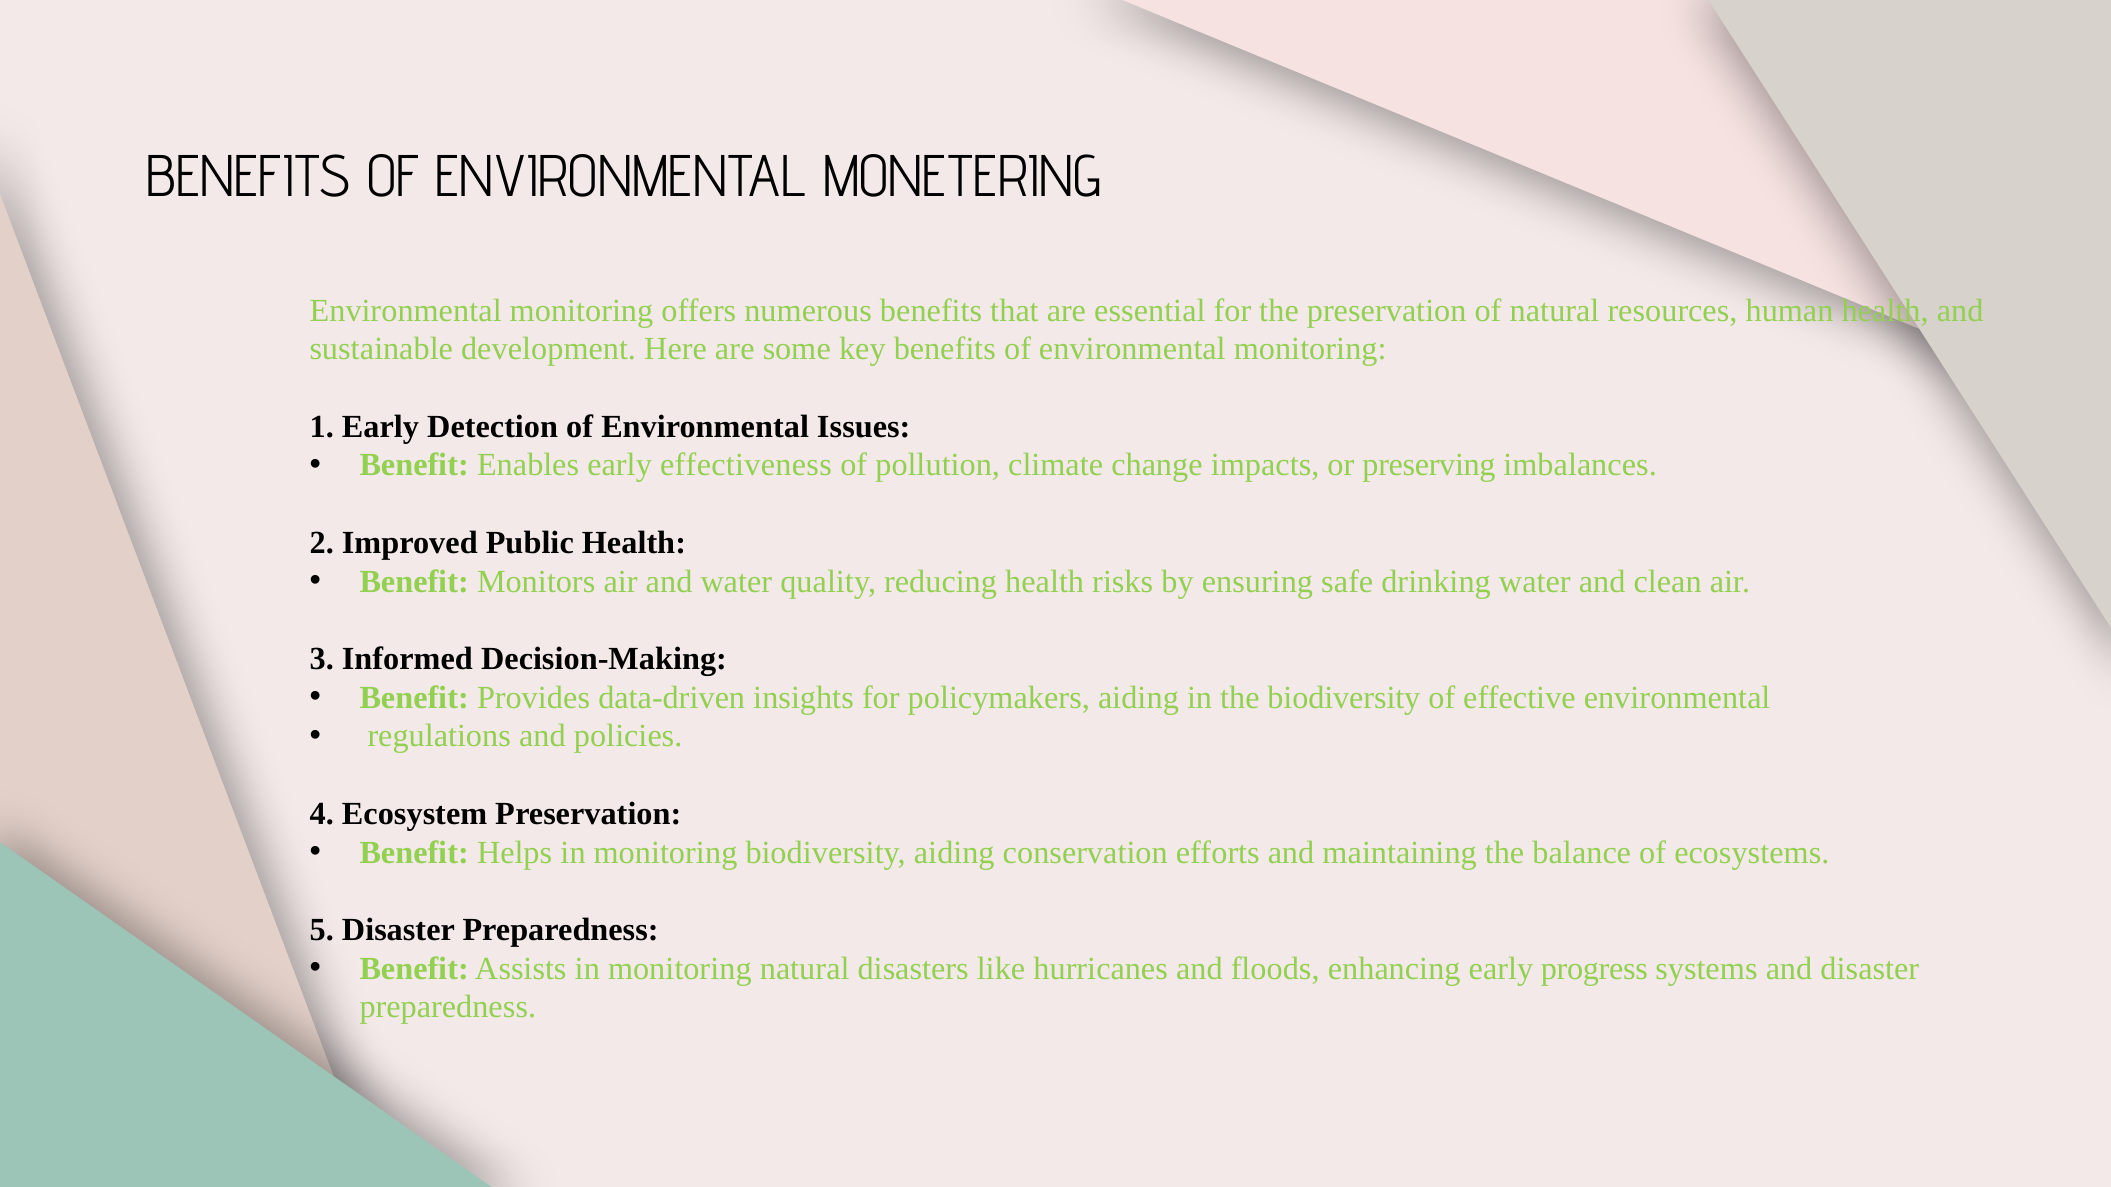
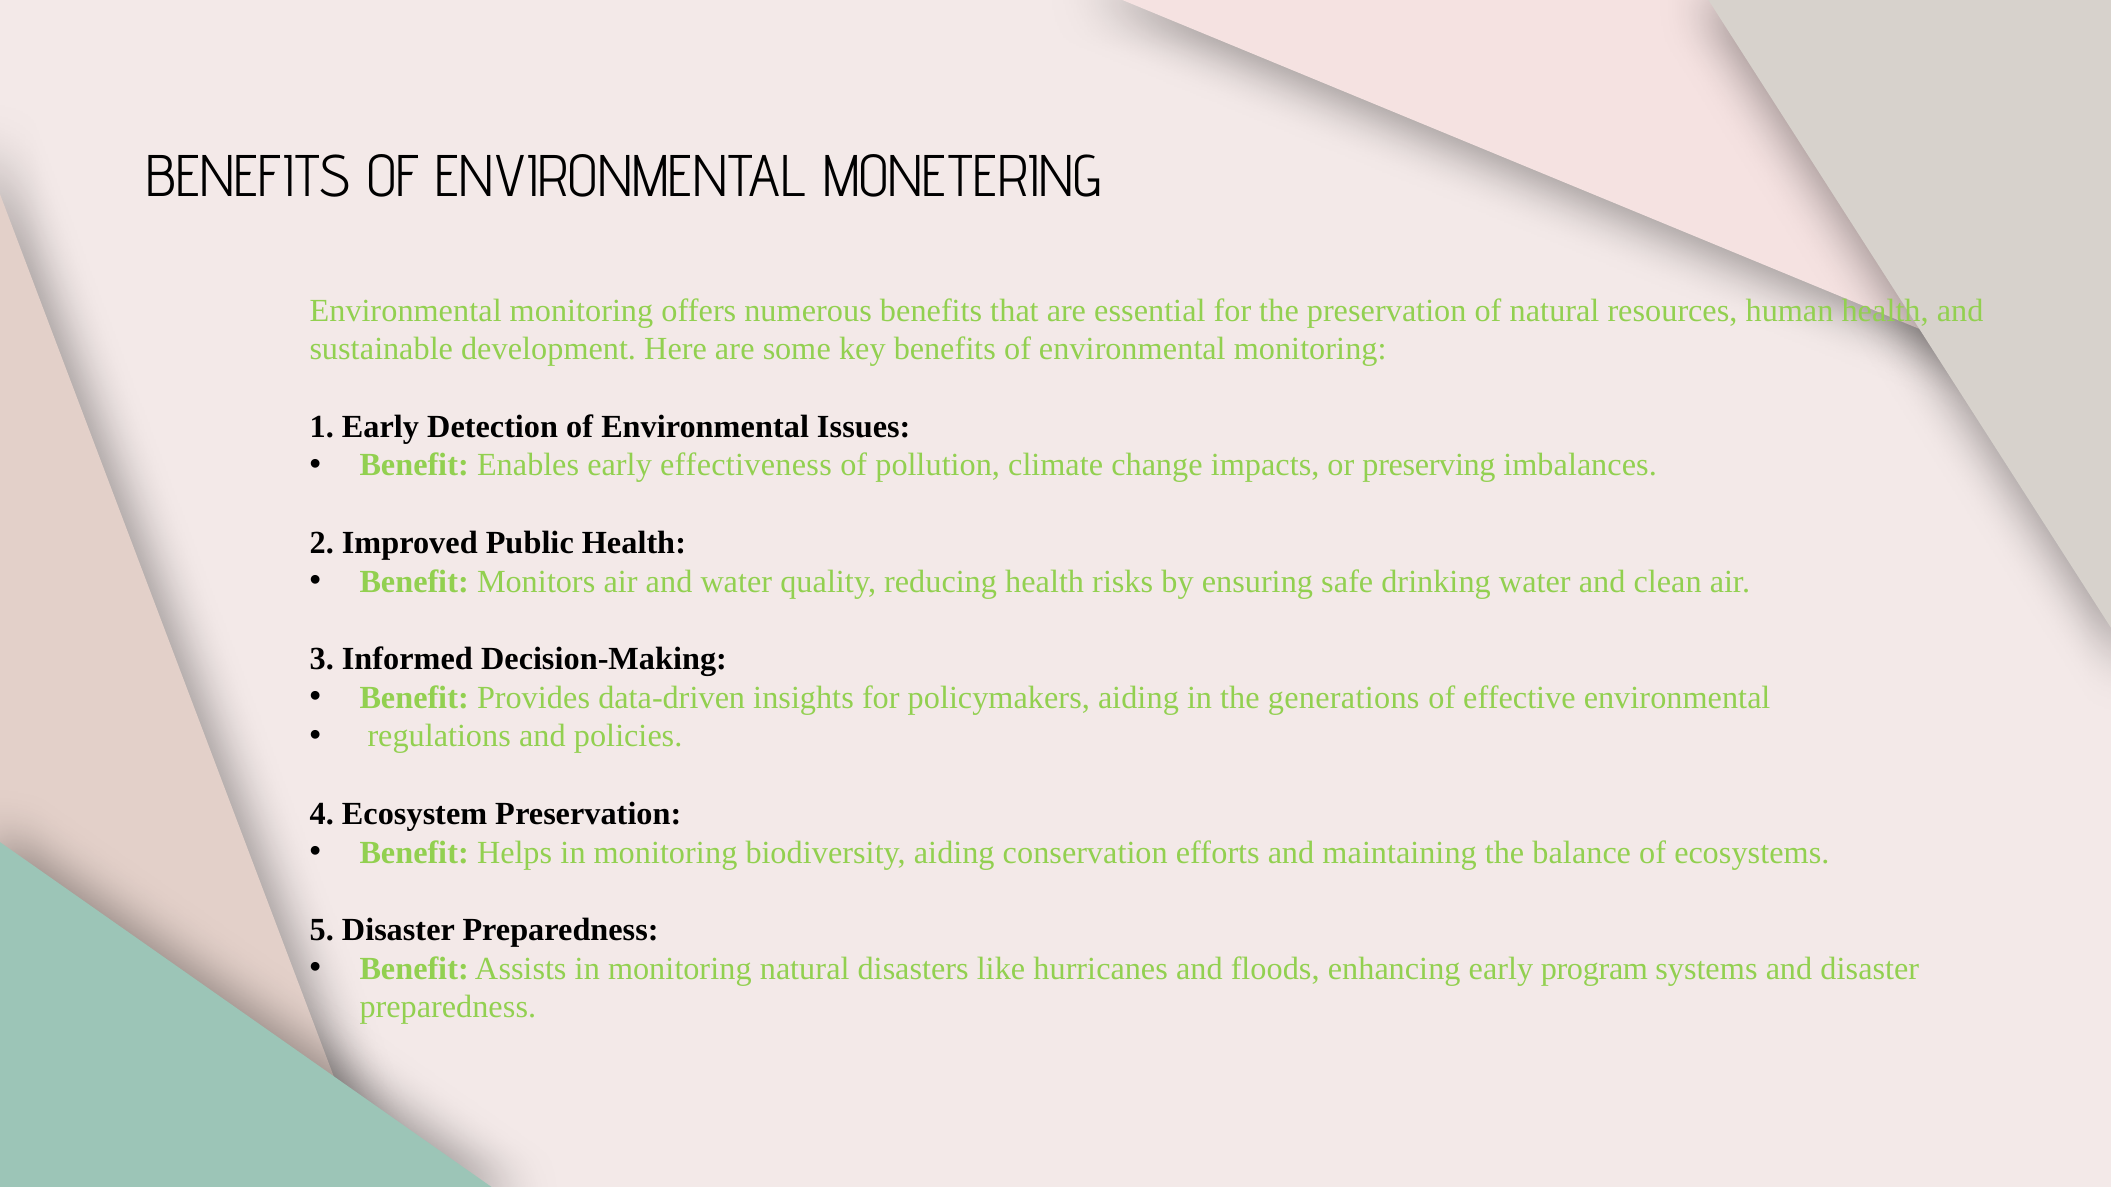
the biodiversity: biodiversity -> generations
progress: progress -> program
